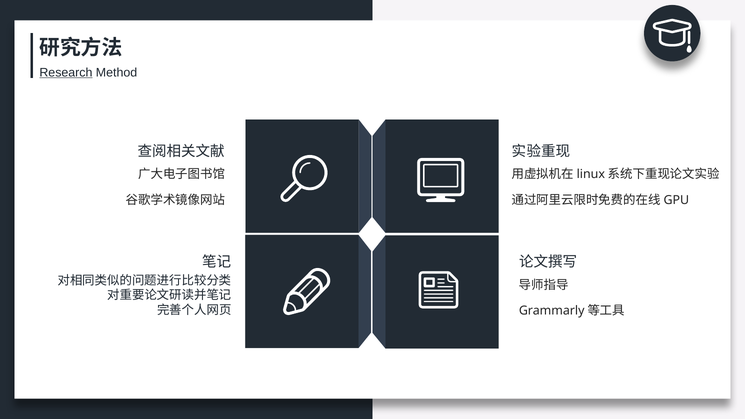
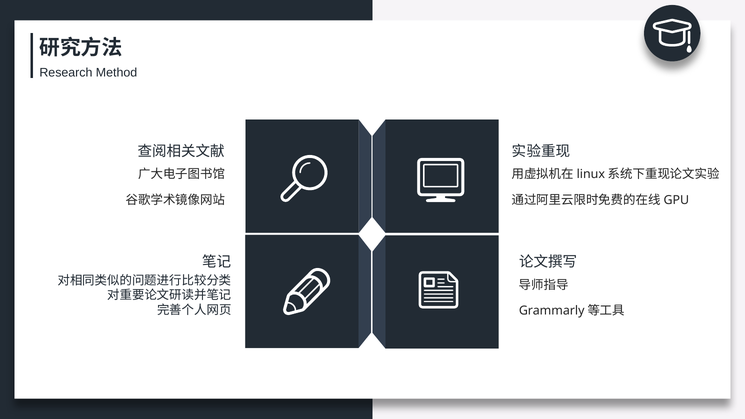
Research underline: present -> none
